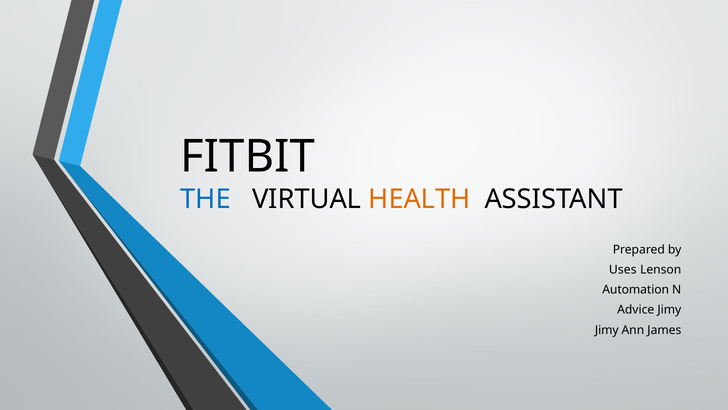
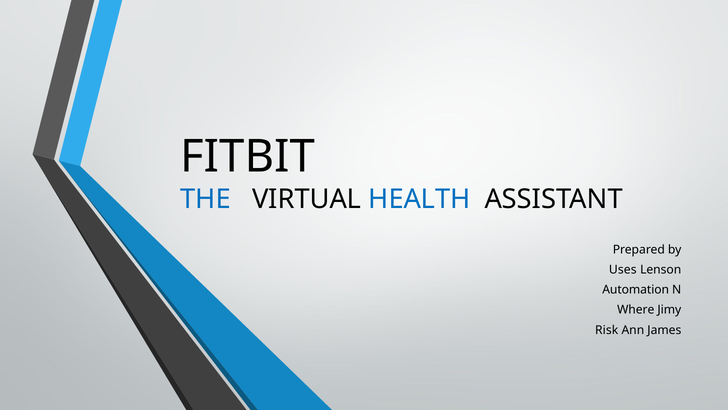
HEALTH colour: orange -> blue
Advice: Advice -> Where
Jimy at (607, 330): Jimy -> Risk
